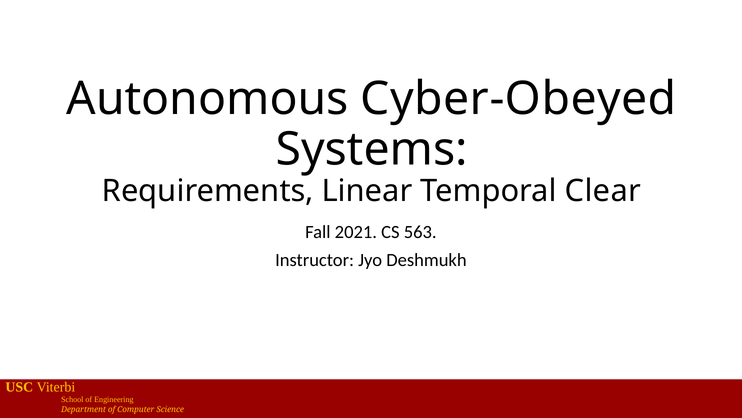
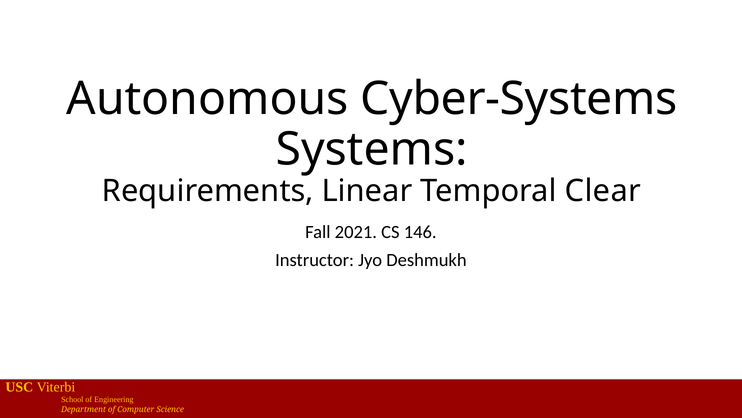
Cyber-Obeyed: Cyber-Obeyed -> Cyber-Systems
563: 563 -> 146
